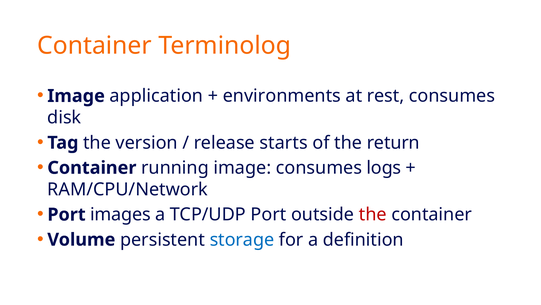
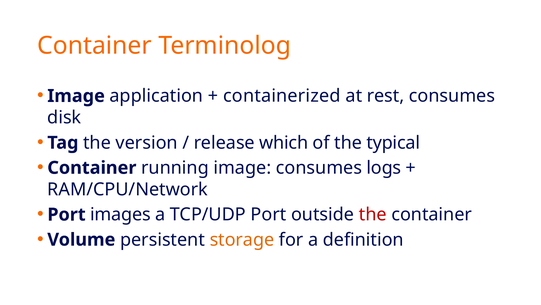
environments: environments -> containerized
starts: starts -> which
return: return -> typical
storage colour: blue -> orange
